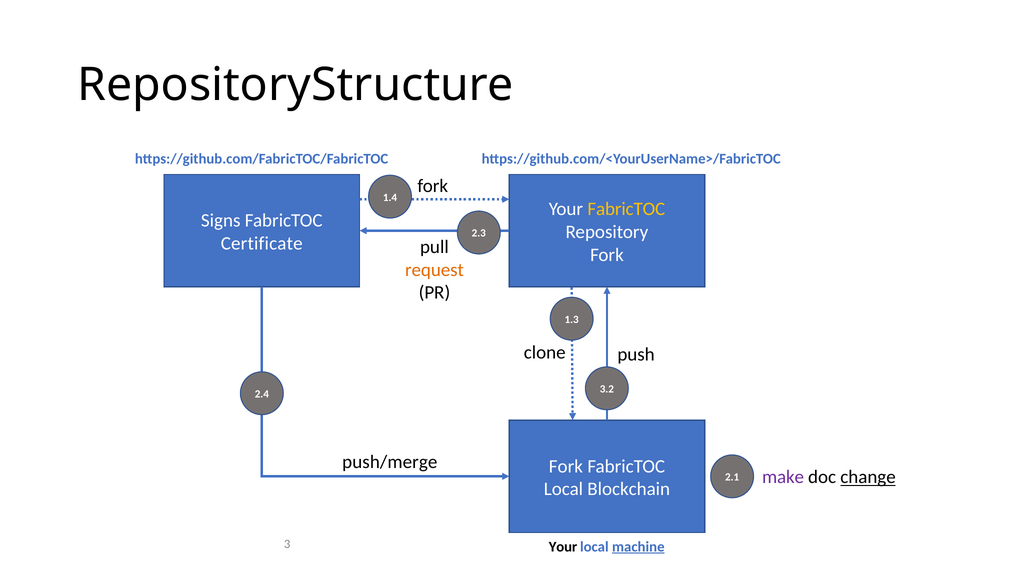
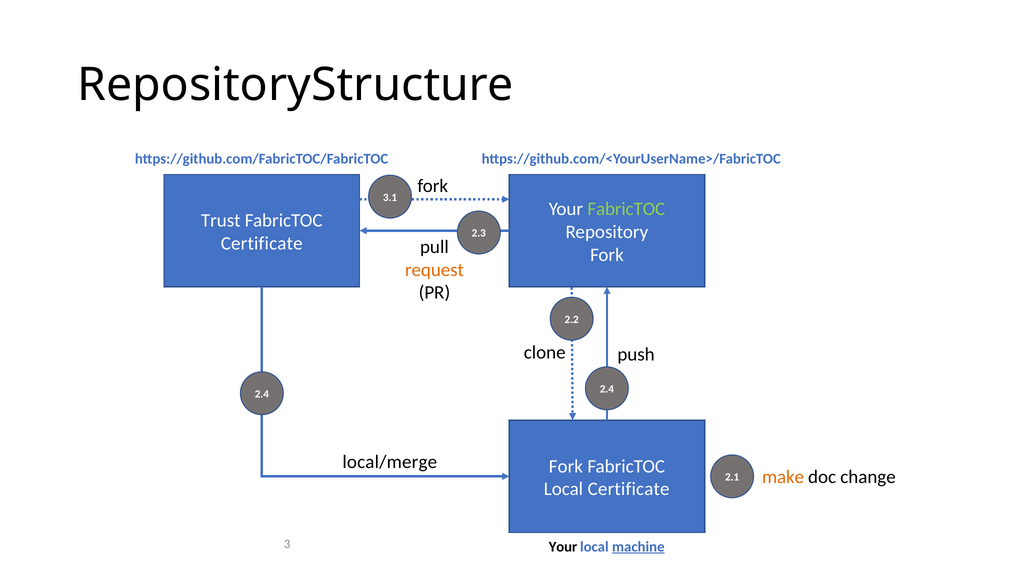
1.4: 1.4 -> 3.1
FabricTOC at (626, 209) colour: yellow -> light green
Signs: Signs -> Trust
1.3: 1.3 -> 2.2
3.2 at (607, 389): 3.2 -> 2.4
push/merge: push/merge -> local/merge
make colour: purple -> orange
change underline: present -> none
Local Blockchain: Blockchain -> Certificate
